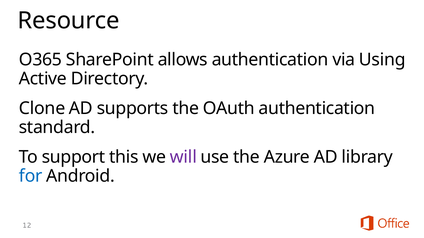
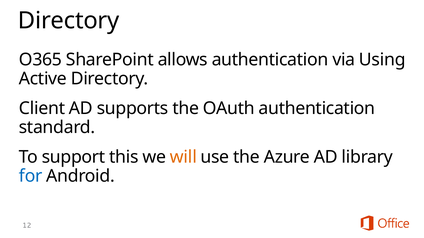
Resource at (69, 21): Resource -> Directory
Clone: Clone -> Client
will colour: purple -> orange
